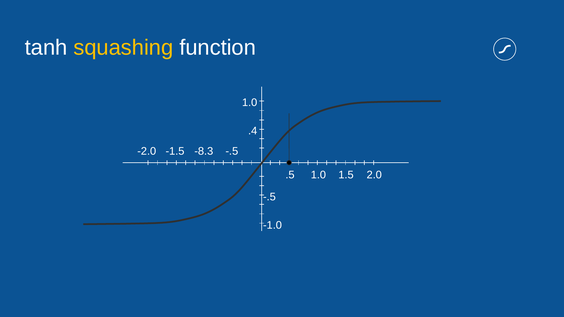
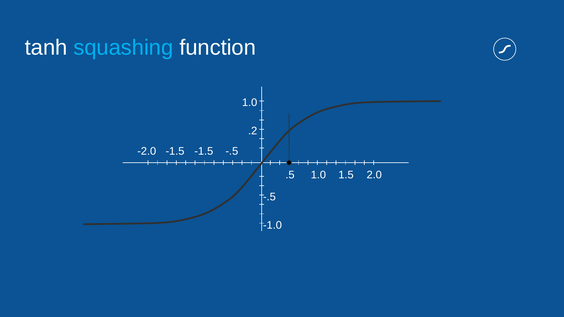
squashing colour: yellow -> light blue
.4: .4 -> .2
-8.3 at (204, 151): -8.3 -> -1.5
